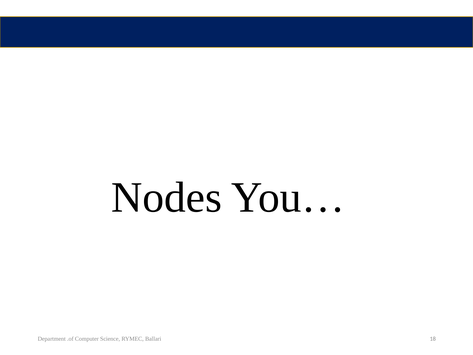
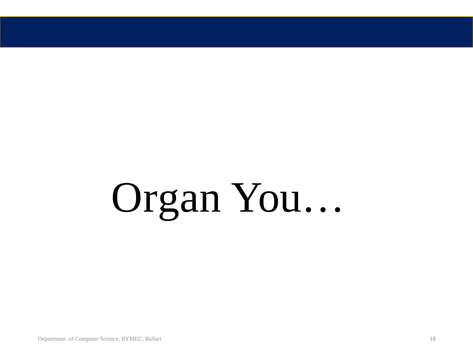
Nodes: Nodes -> Organ
